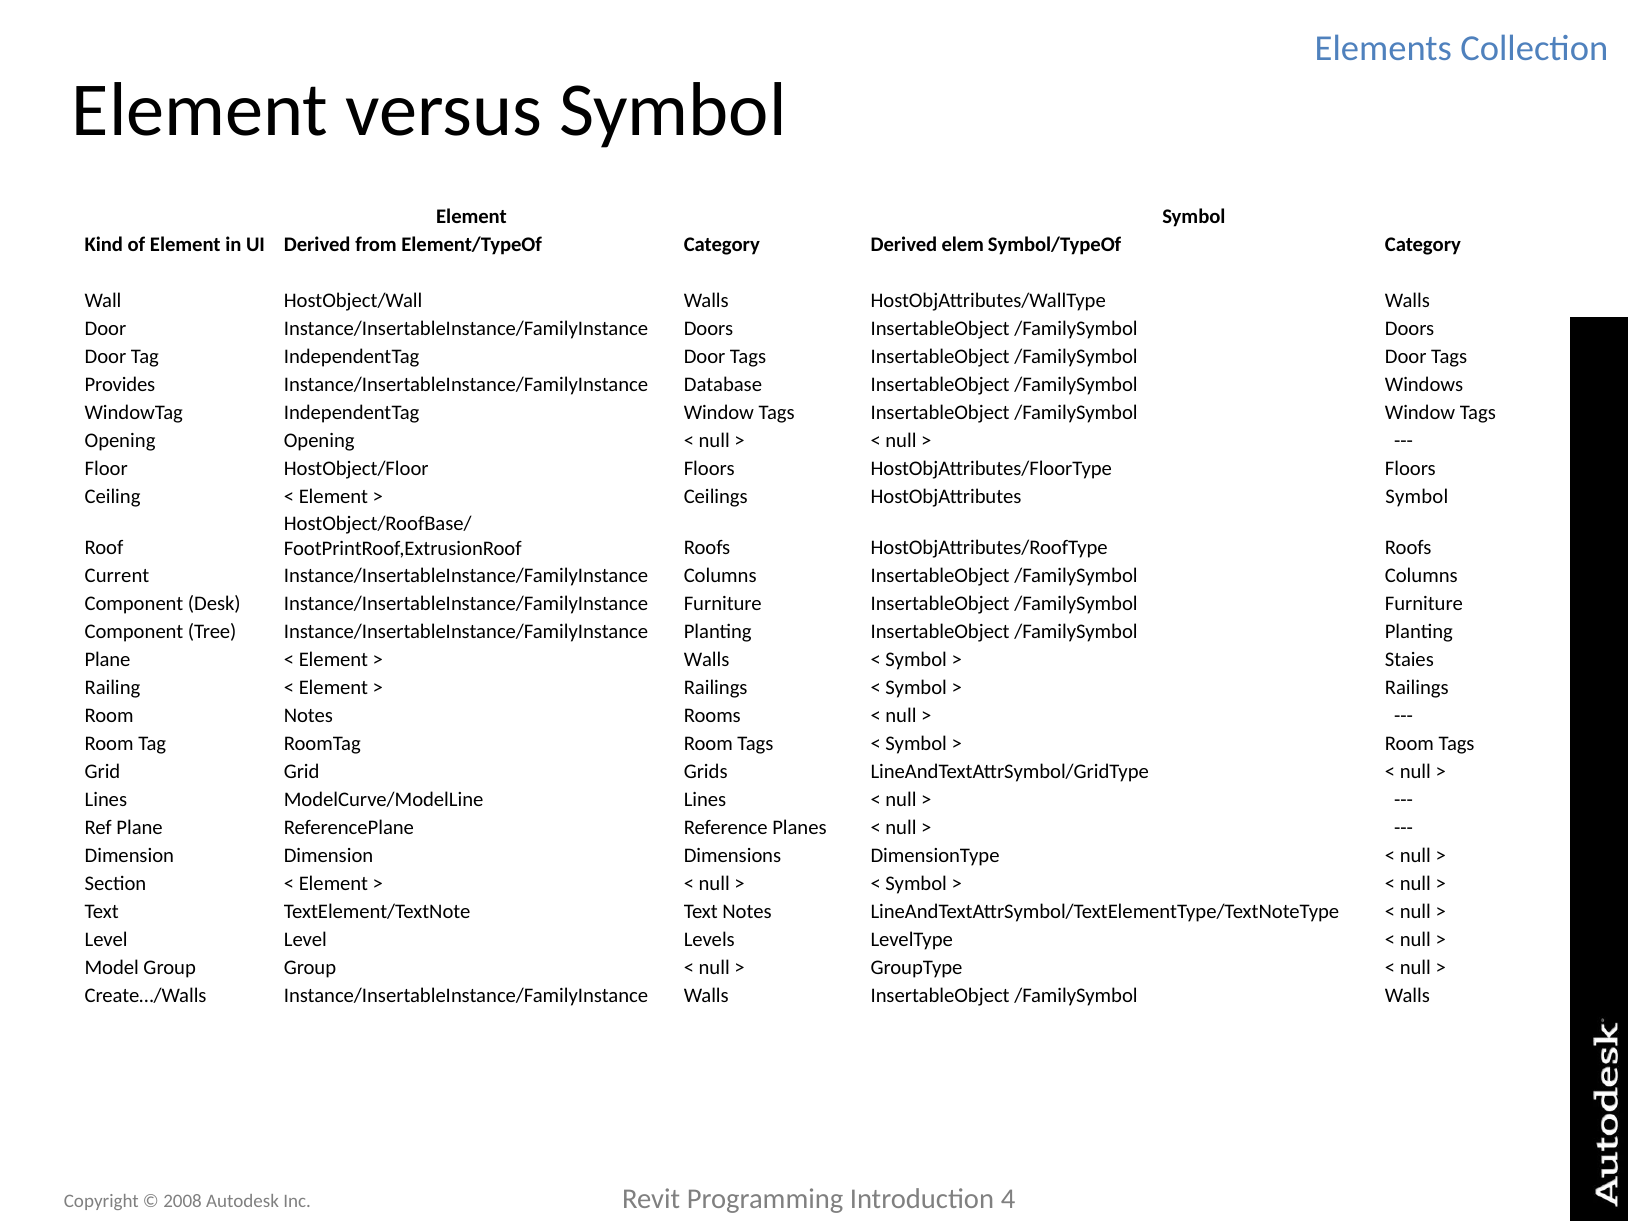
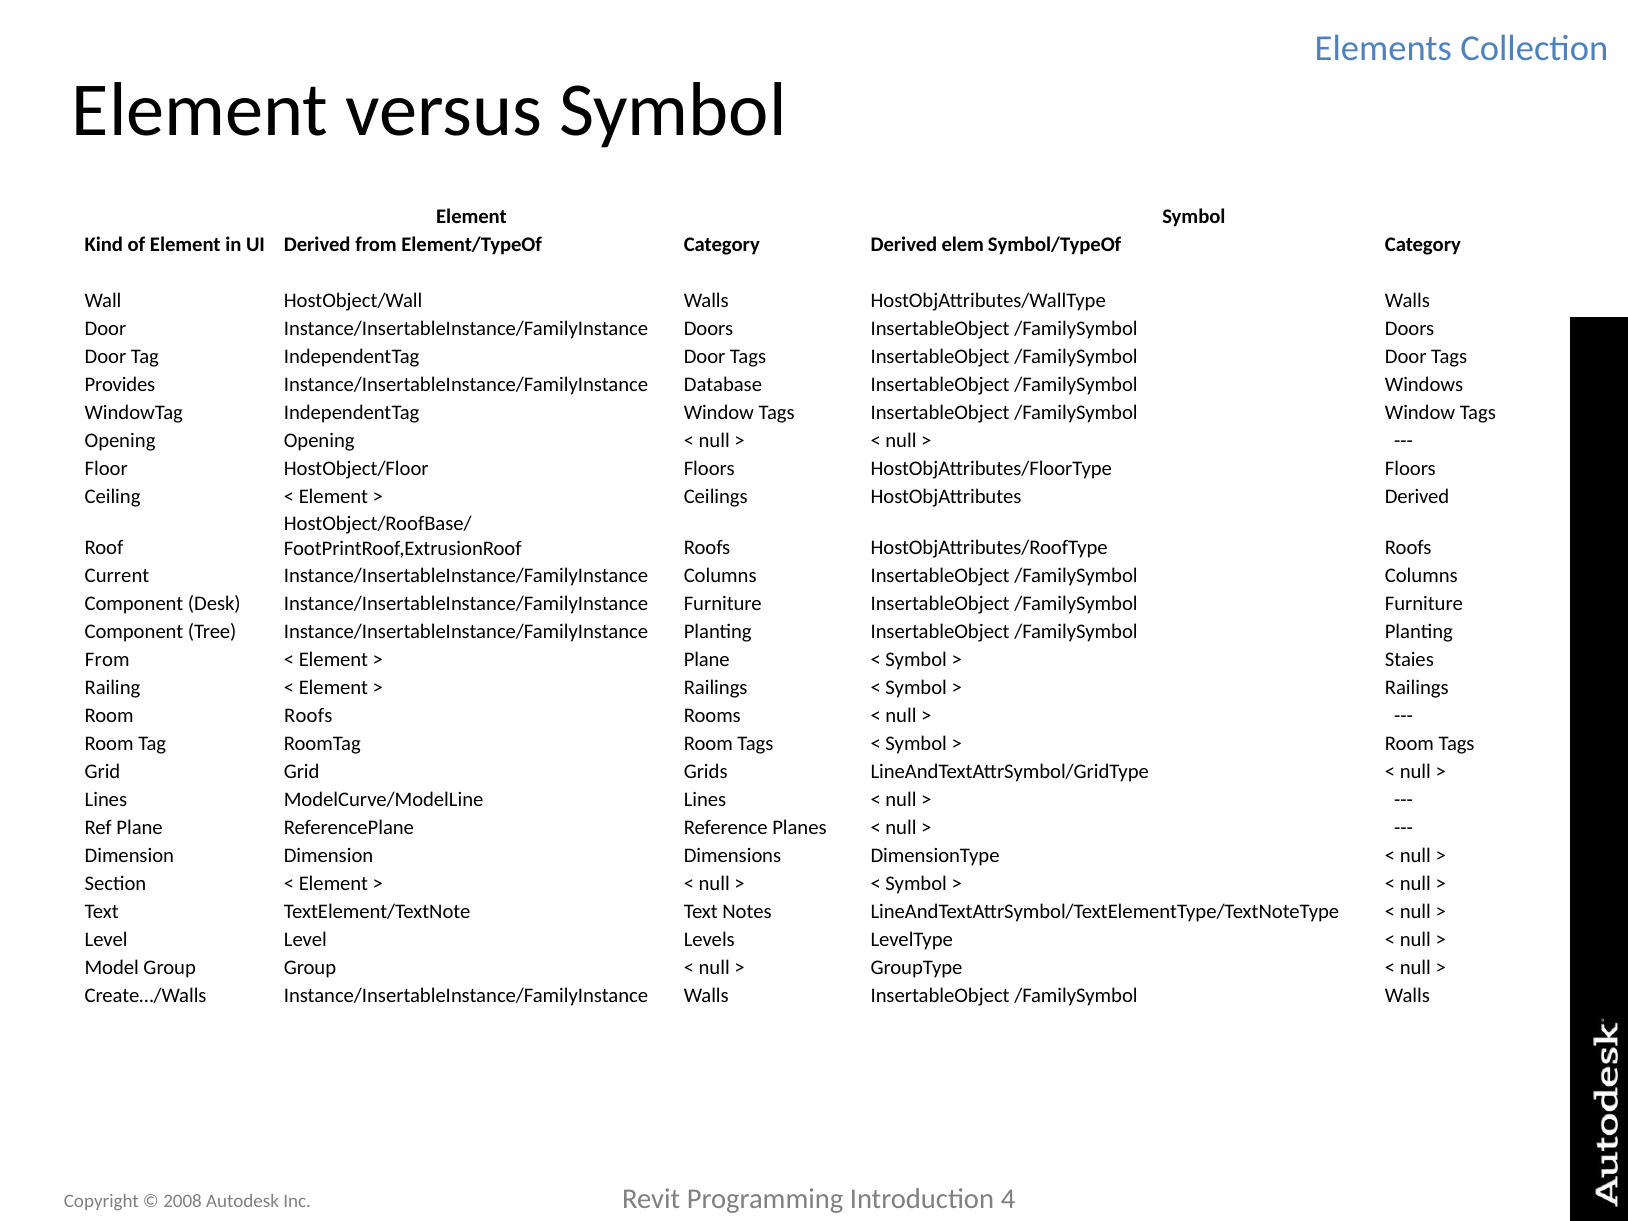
HostObjAttributes Symbol: Symbol -> Derived
Plane at (108, 660): Plane -> From
Walls at (707, 660): Walls -> Plane
Room Notes: Notes -> Roofs
